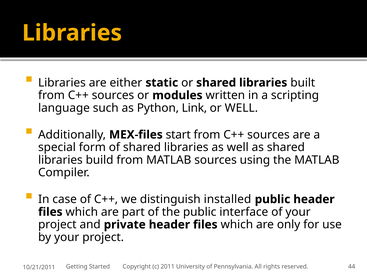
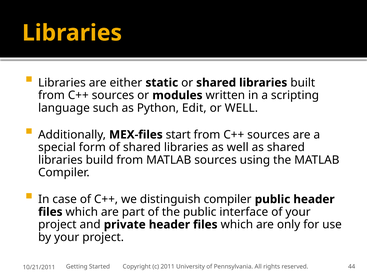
Link: Link -> Edit
distinguish installed: installed -> compiler
